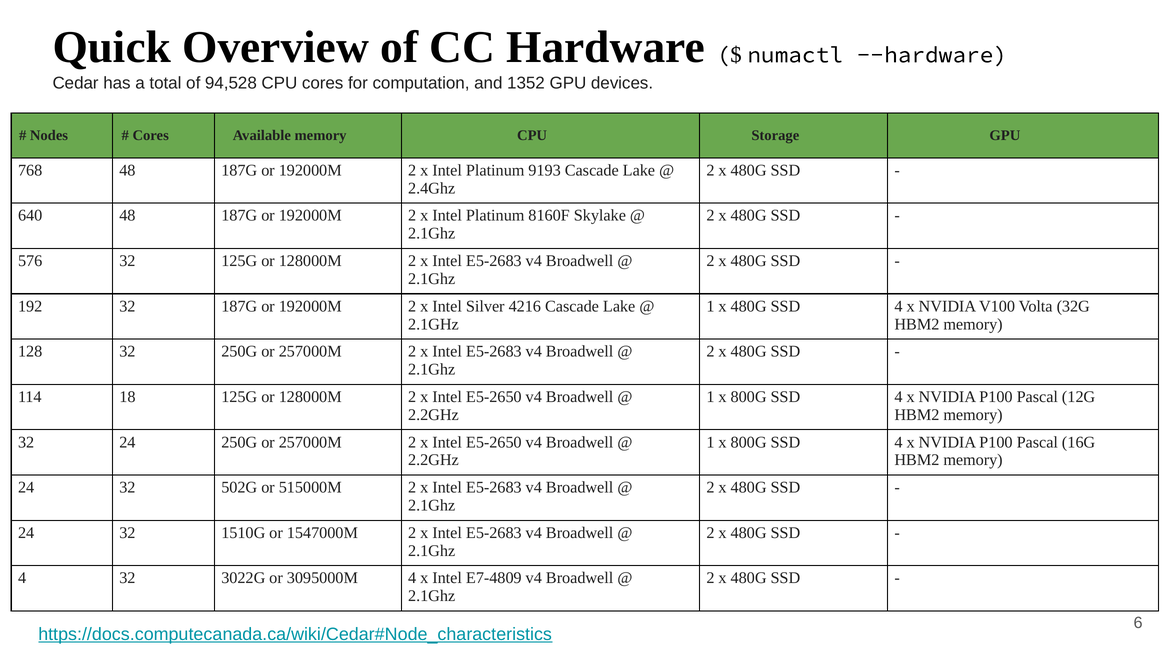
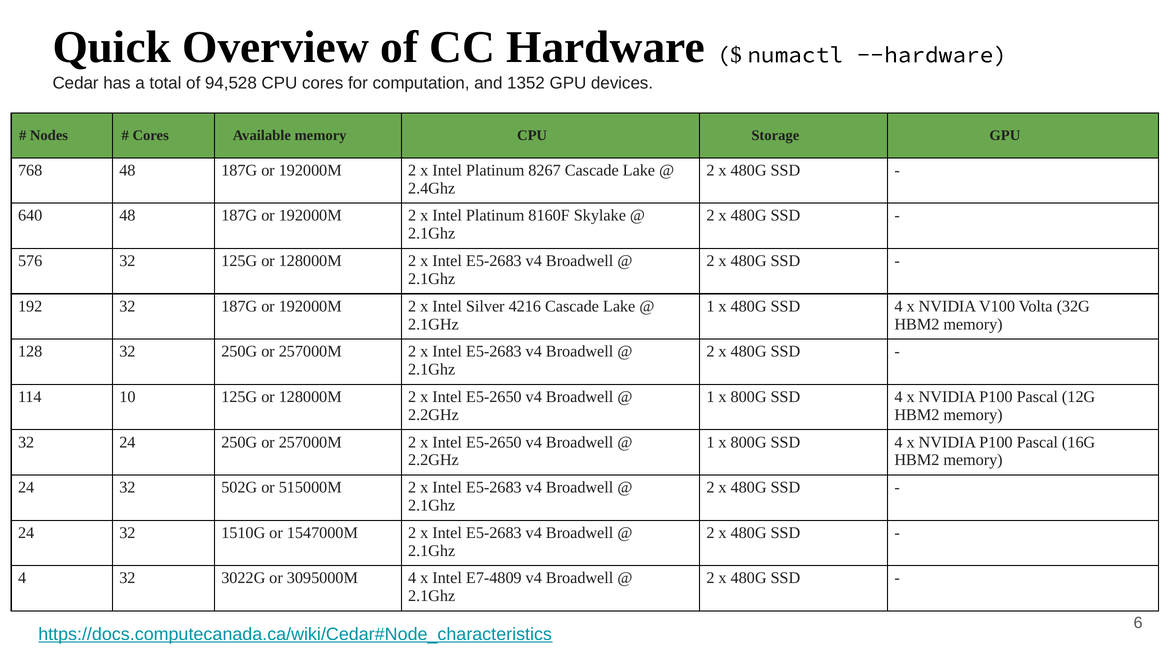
9193: 9193 -> 8267
18: 18 -> 10
